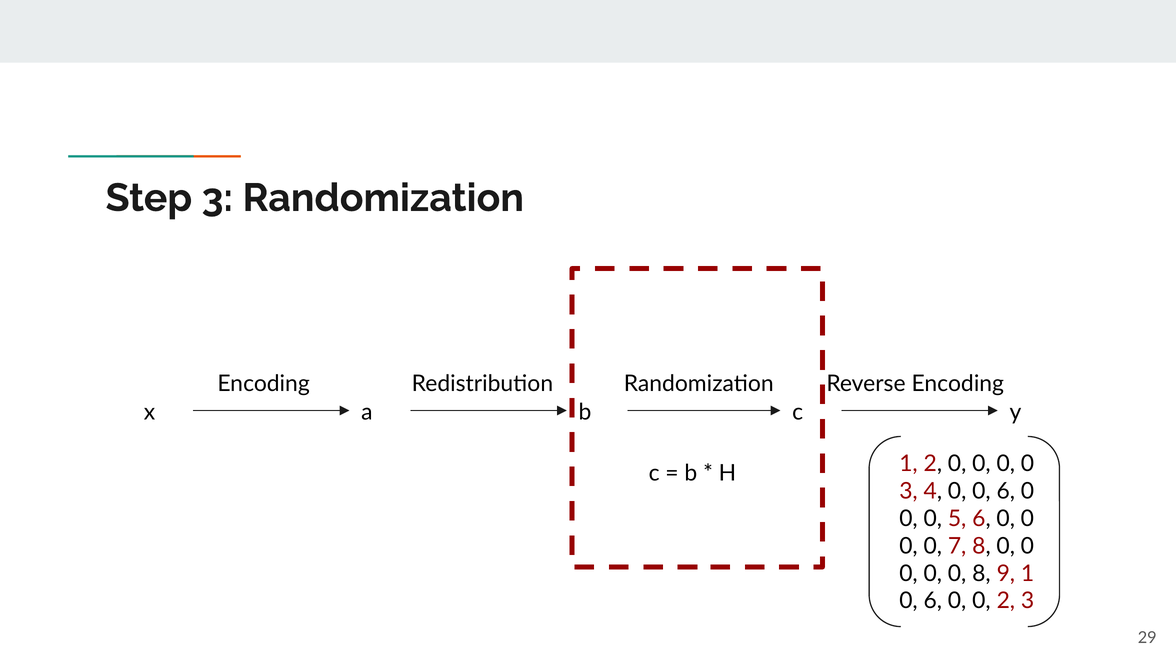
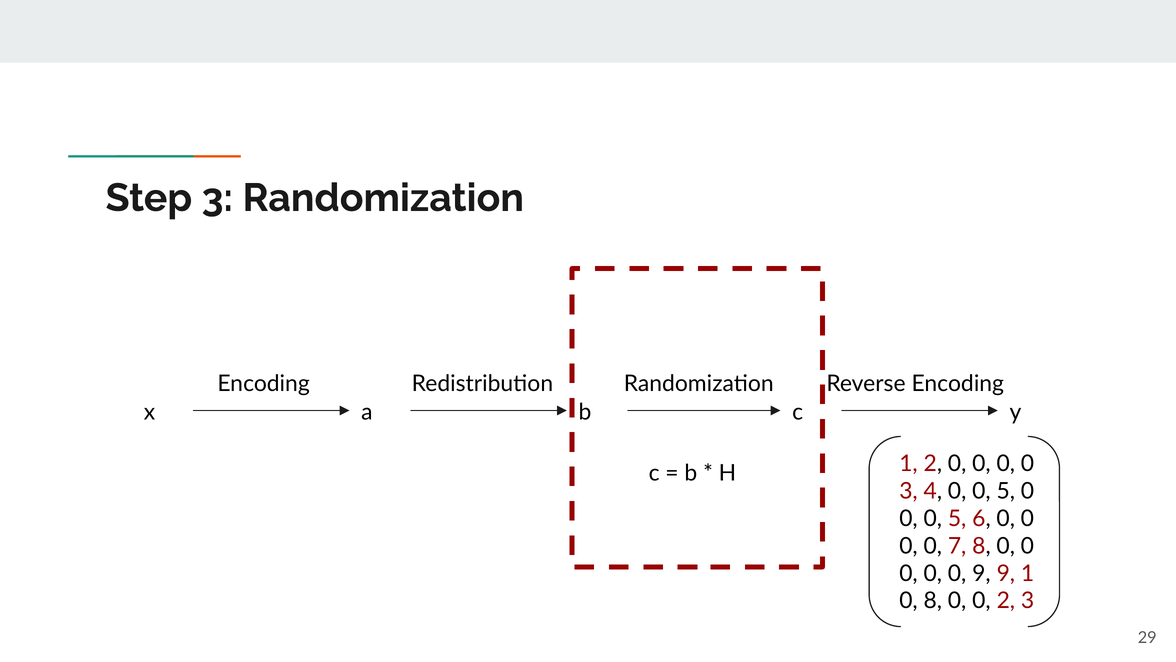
4 0 0 6: 6 -> 5
0 8: 8 -> 9
6 at (933, 601): 6 -> 8
